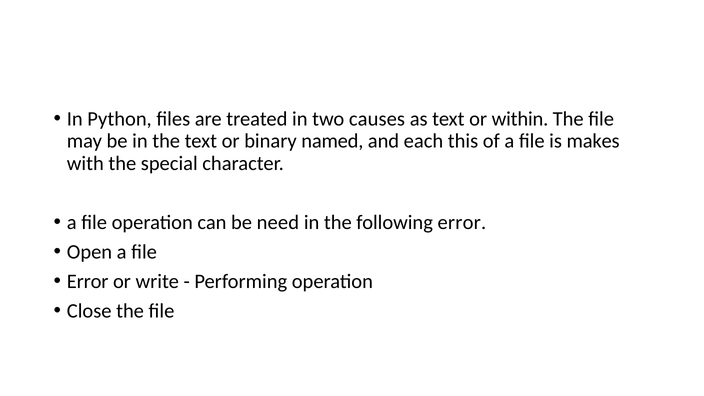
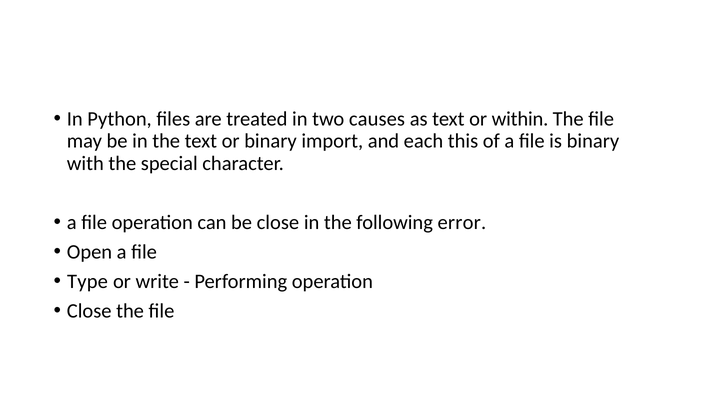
named: named -> import
is makes: makes -> binary
be need: need -> close
Error at (88, 281): Error -> Type
